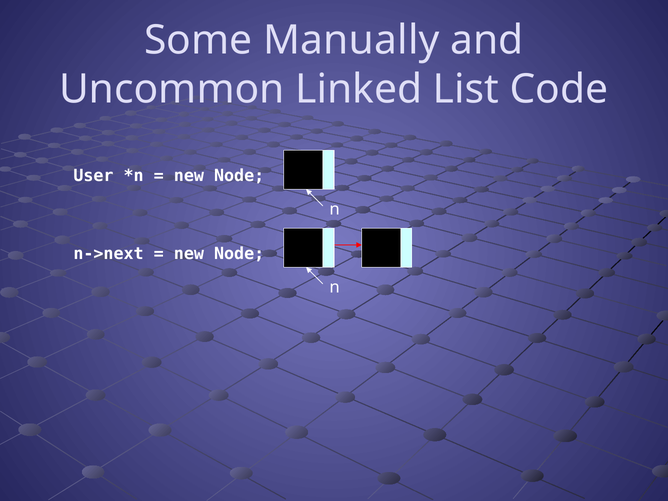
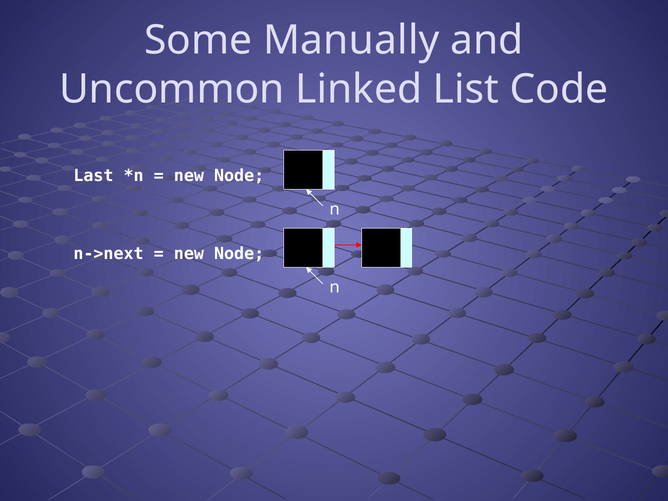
User: User -> Last
